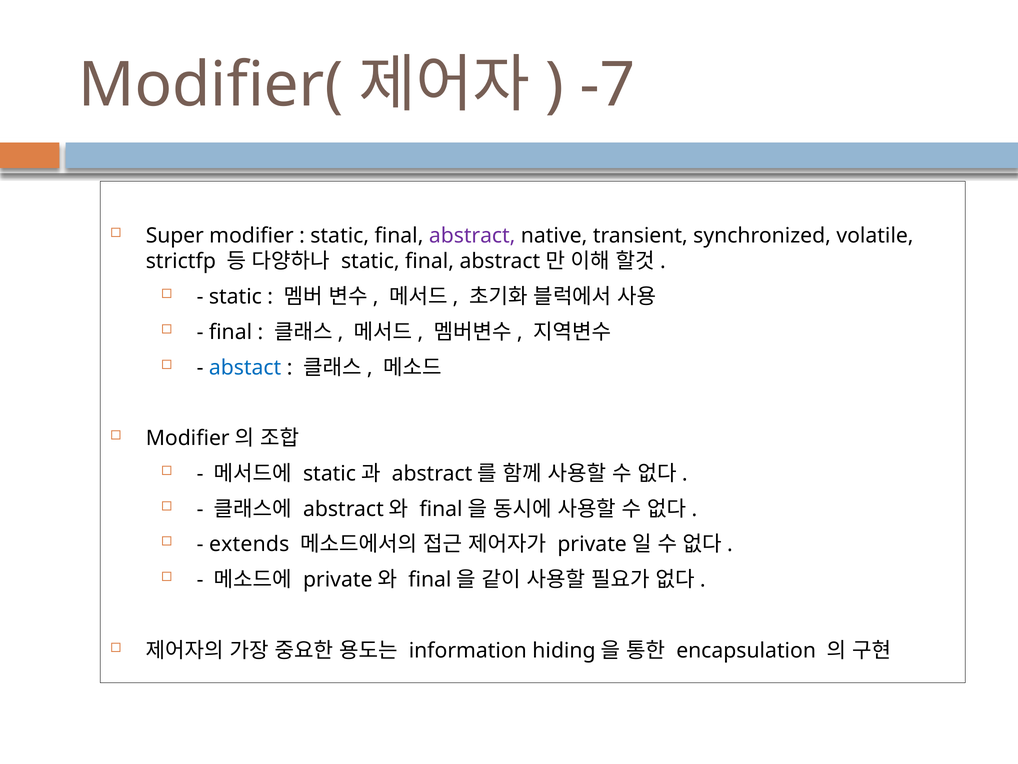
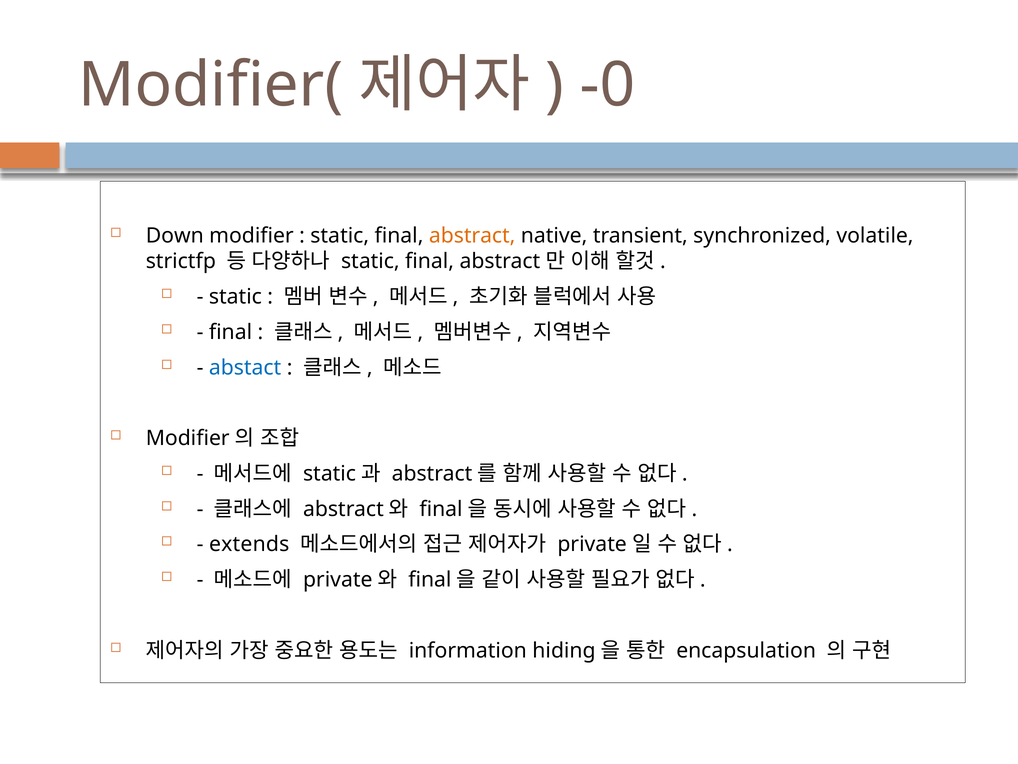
-7: -7 -> -0
Super: Super -> Down
abstract colour: purple -> orange
